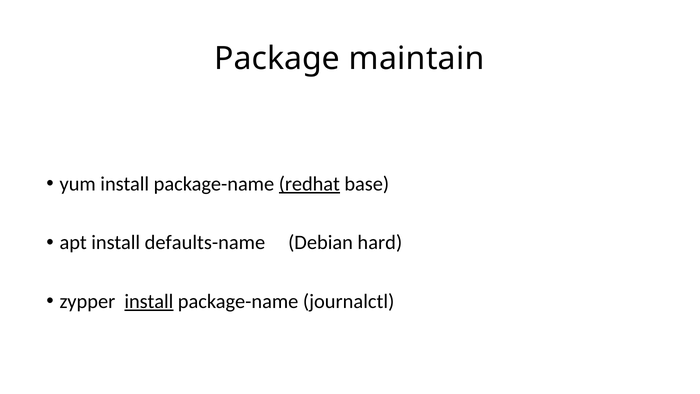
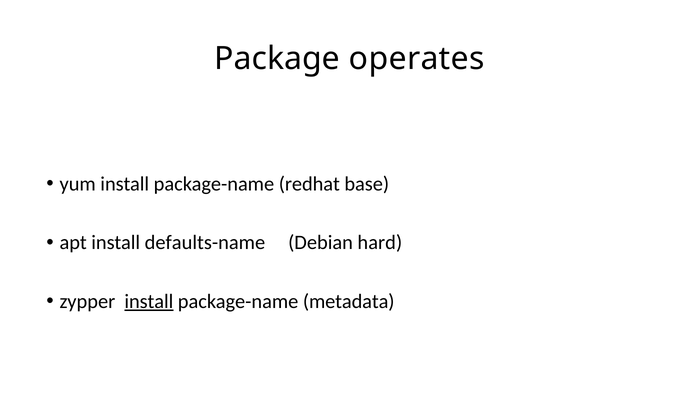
maintain: maintain -> operates
redhat underline: present -> none
journalctl: journalctl -> metadata
